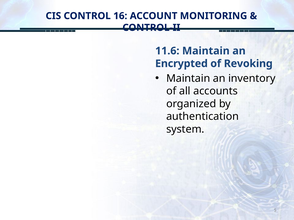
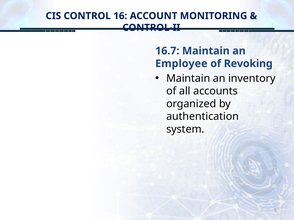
11.6: 11.6 -> 16.7
Encrypted: Encrypted -> Employee
